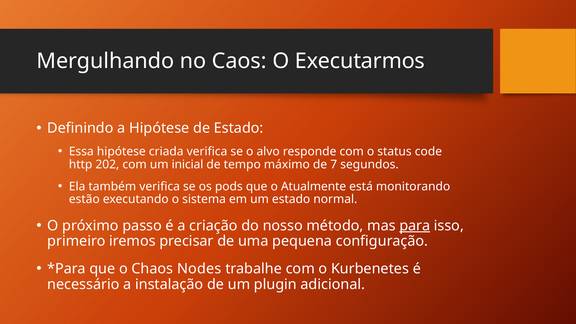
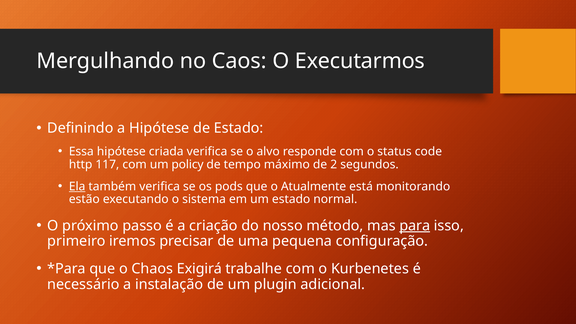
202: 202 -> 117
inicial: inicial -> policy
7: 7 -> 2
Ela underline: none -> present
Nodes: Nodes -> Exigirá
